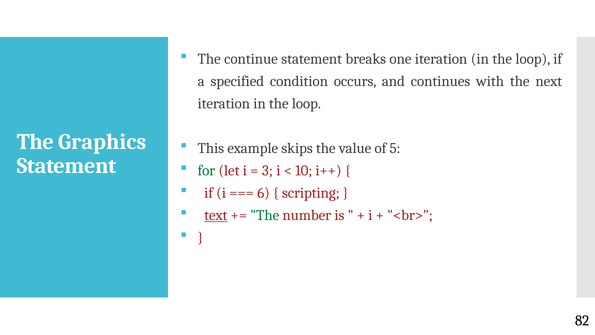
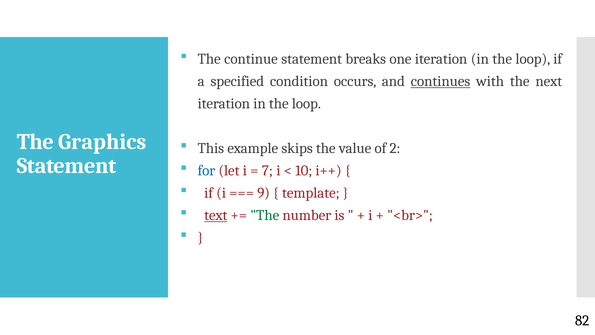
continues underline: none -> present
5: 5 -> 2
for colour: green -> blue
3: 3 -> 7
6: 6 -> 9
scripting: scripting -> template
